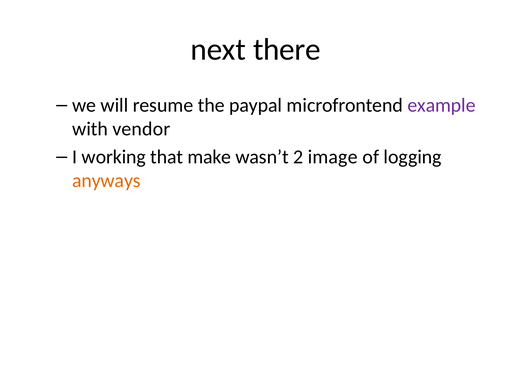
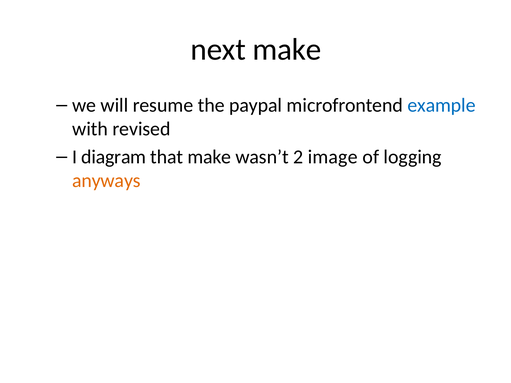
next there: there -> make
example colour: purple -> blue
vendor: vendor -> revised
working: working -> diagram
